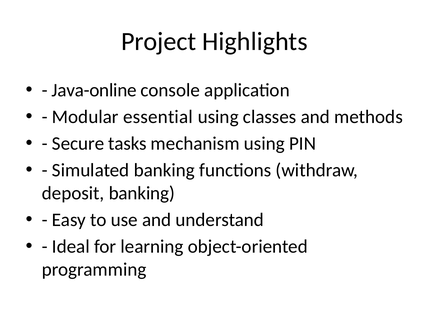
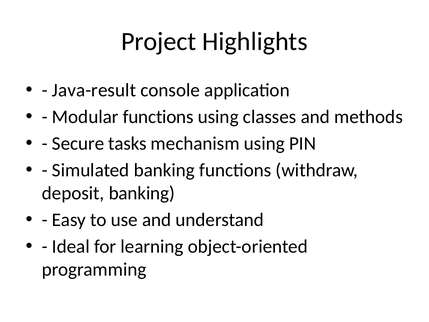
Java-online: Java-online -> Java-result
Modular essential: essential -> functions
